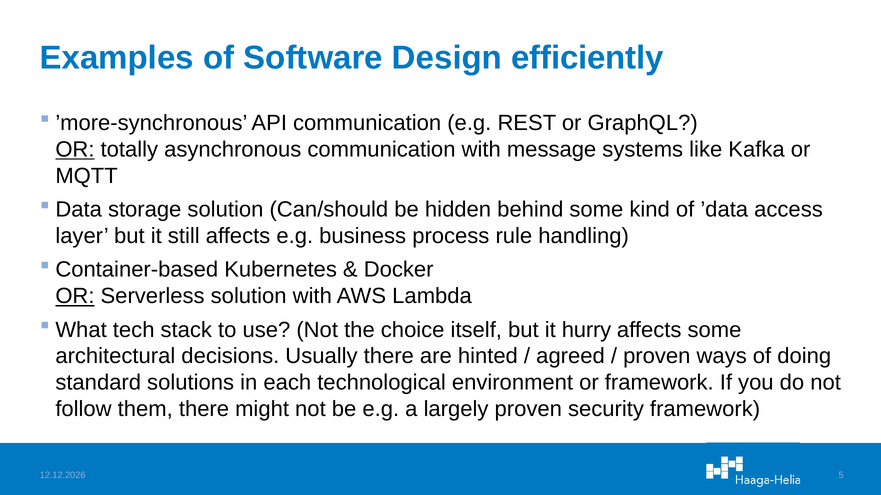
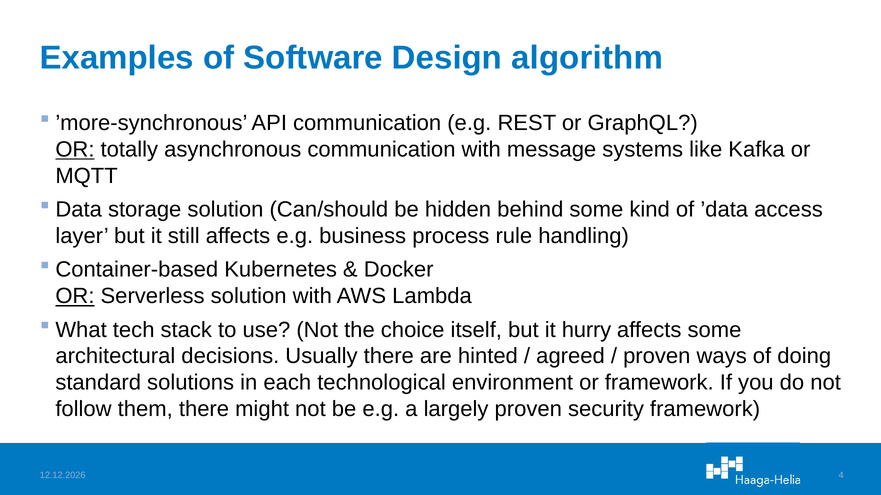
efficiently: efficiently -> algorithm
5: 5 -> 4
